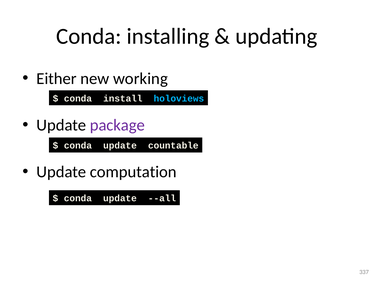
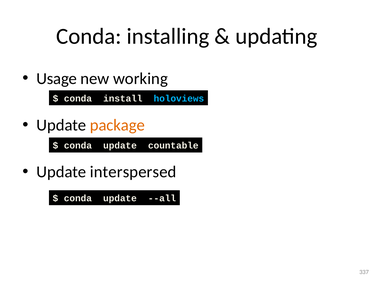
Either: Either -> Usage
package colour: purple -> orange
computation: computation -> interspersed
